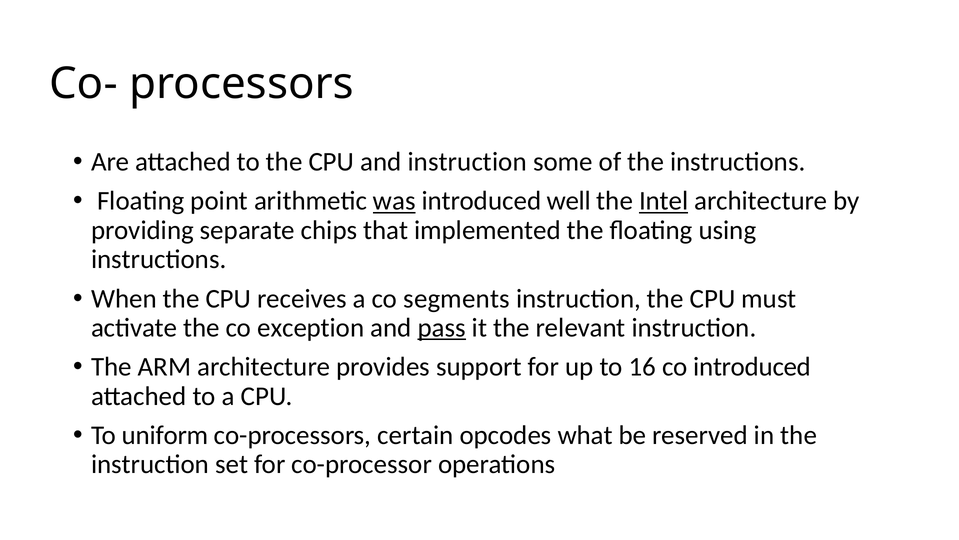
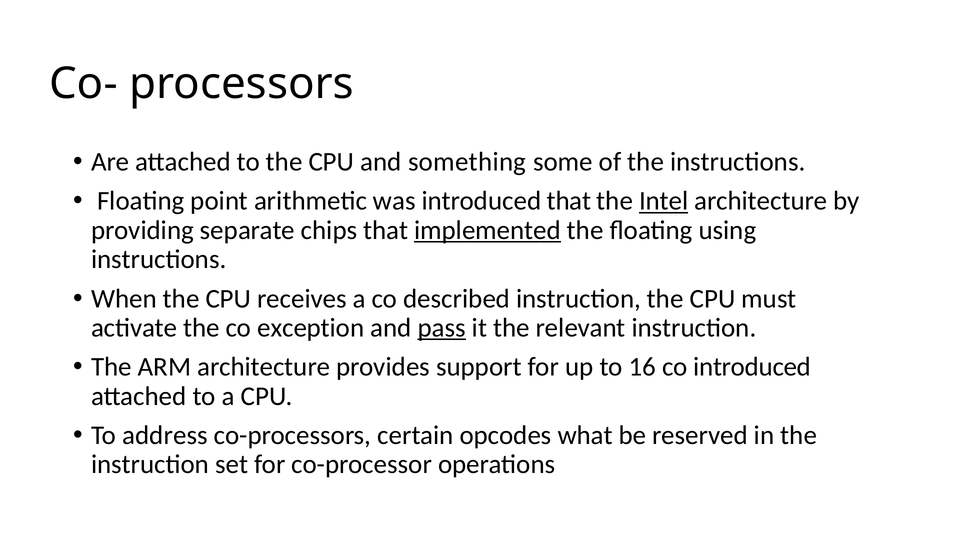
and instruction: instruction -> something
was underline: present -> none
introduced well: well -> that
implemented underline: none -> present
segments: segments -> described
uniform: uniform -> address
